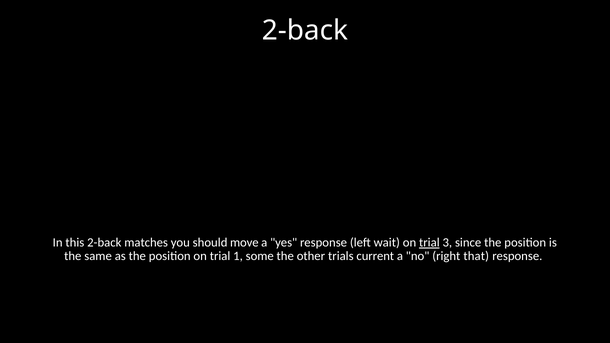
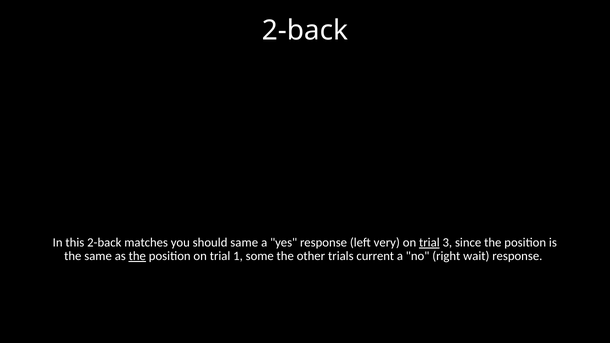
should move: move -> same
wait: wait -> very
the at (137, 256) underline: none -> present
that: that -> wait
